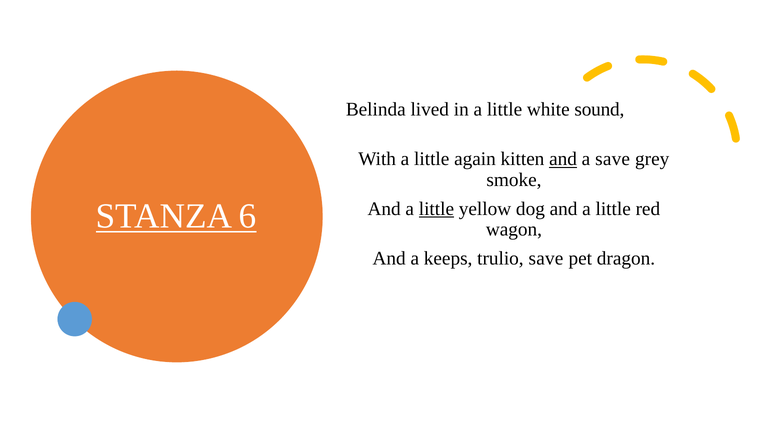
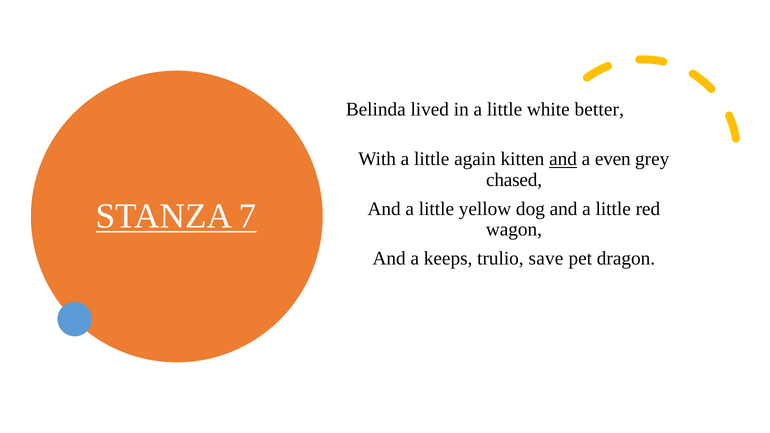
sound: sound -> better
a save: save -> even
smoke: smoke -> chased
little at (436, 209) underline: present -> none
6: 6 -> 7
